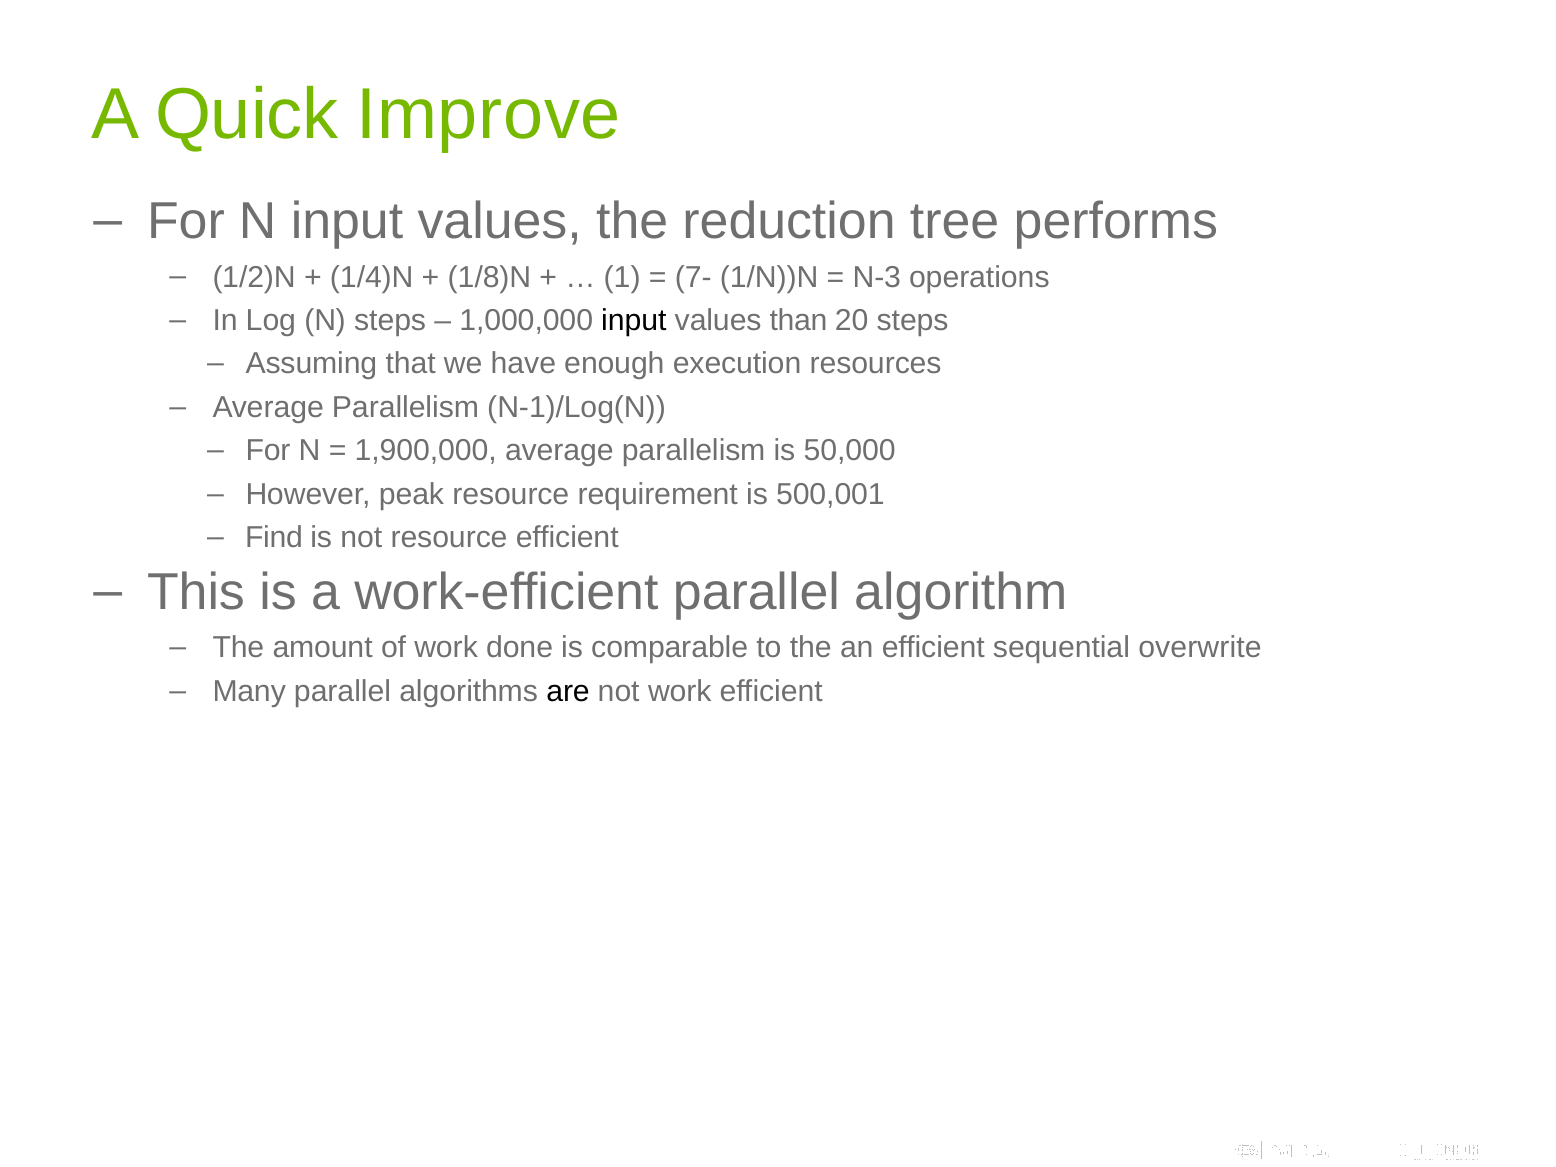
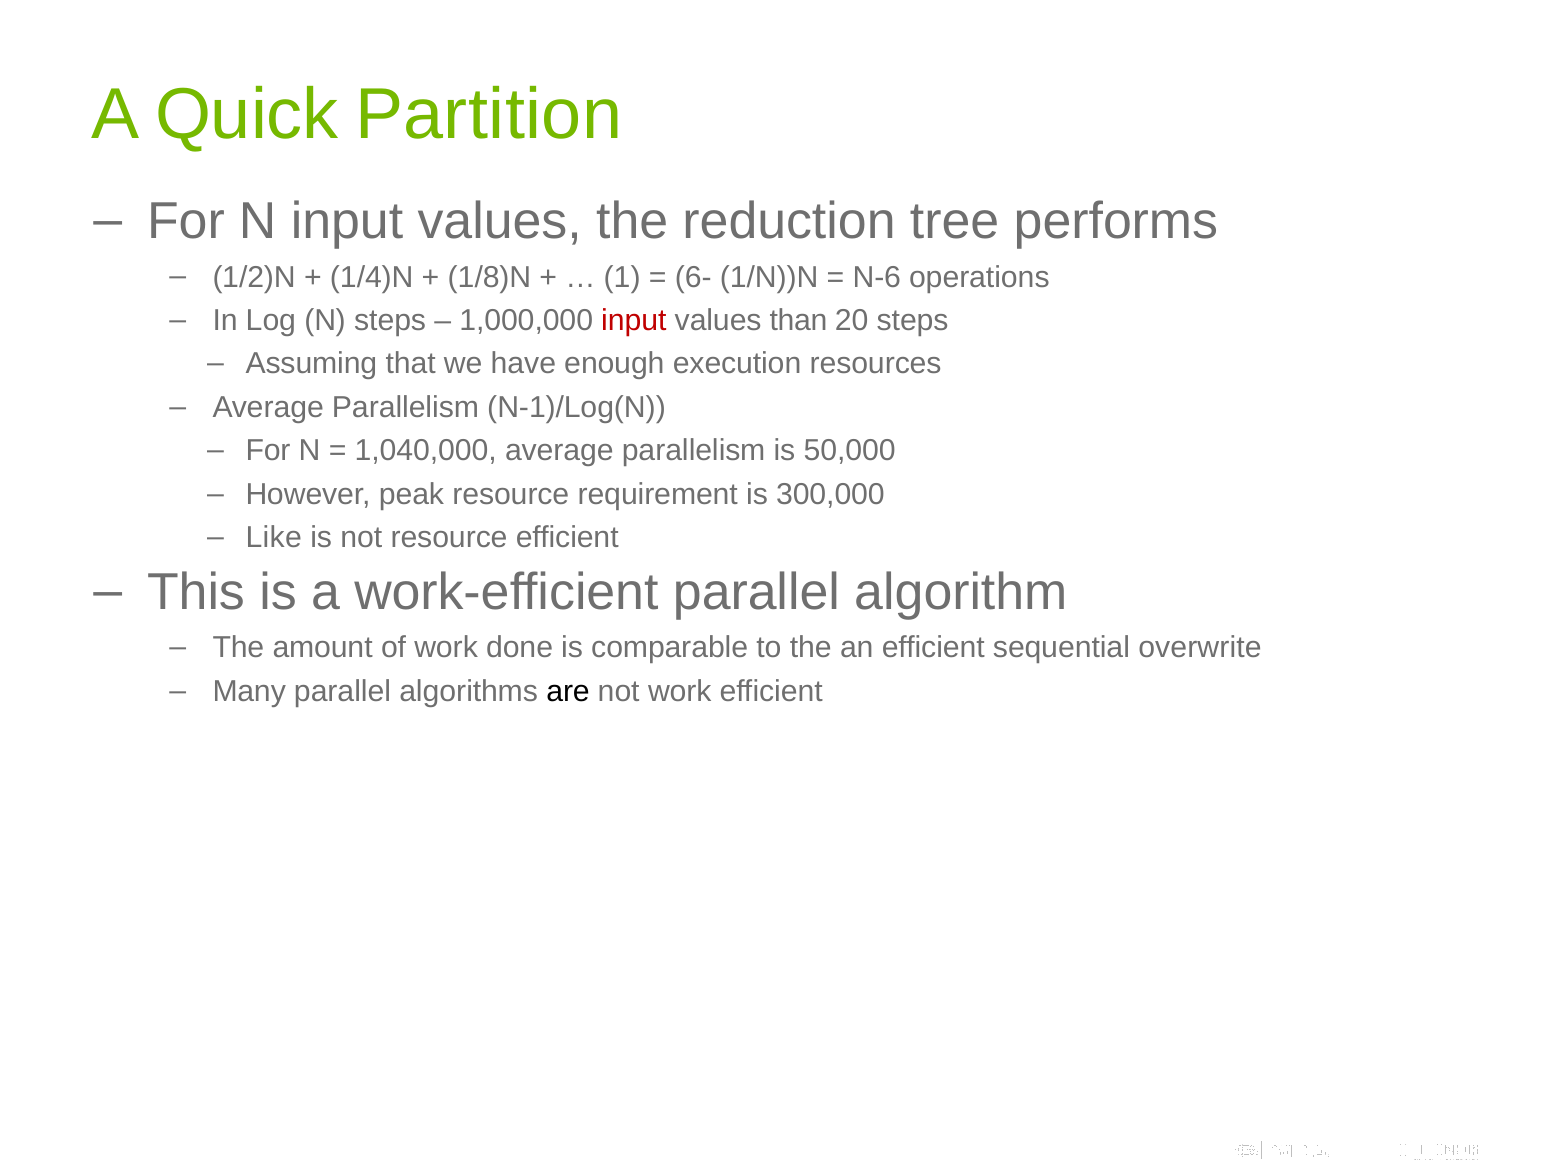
Improve: Improve -> Partition
7-: 7- -> 6-
N-3: N-3 -> N-6
input at (634, 321) colour: black -> red
1,900,000: 1,900,000 -> 1,040,000
500,001: 500,001 -> 300,000
Find: Find -> Like
